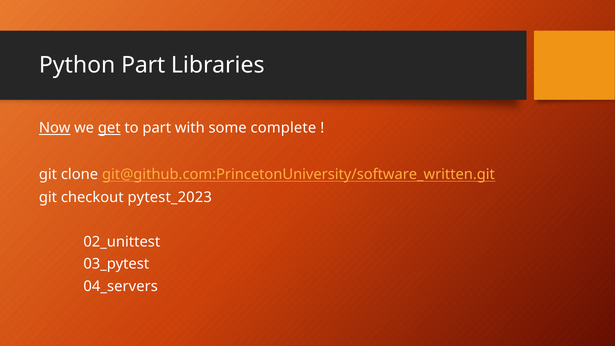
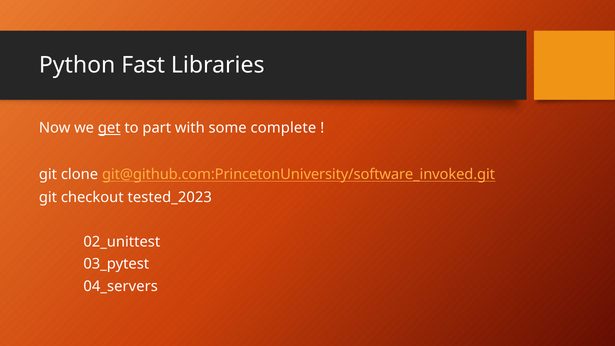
Python Part: Part -> Fast
Now underline: present -> none
git@github.com:PrincetonUniversity/software_written.git: git@github.com:PrincetonUniversity/software_written.git -> git@github.com:PrincetonUniversity/software_invoked.git
pytest_2023: pytest_2023 -> tested_2023
